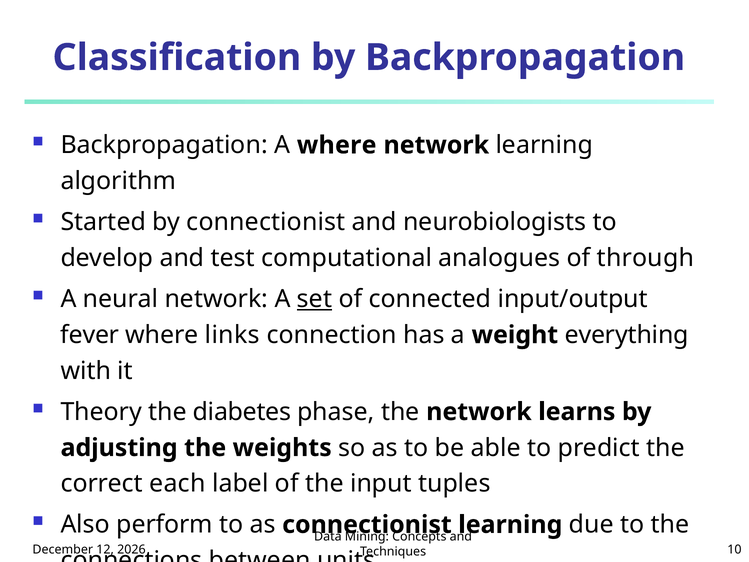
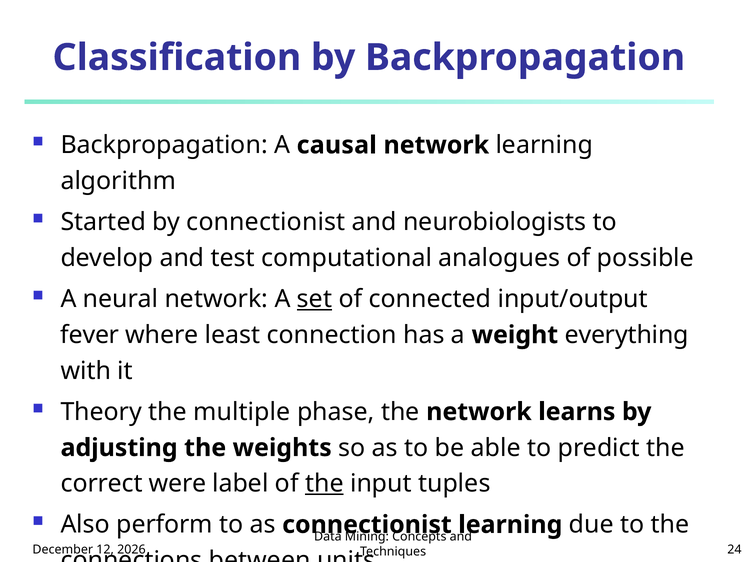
A where: where -> causal
through: through -> possible
links: links -> least
diabetes: diabetes -> multiple
each: each -> were
the at (324, 484) underline: none -> present
10: 10 -> 24
